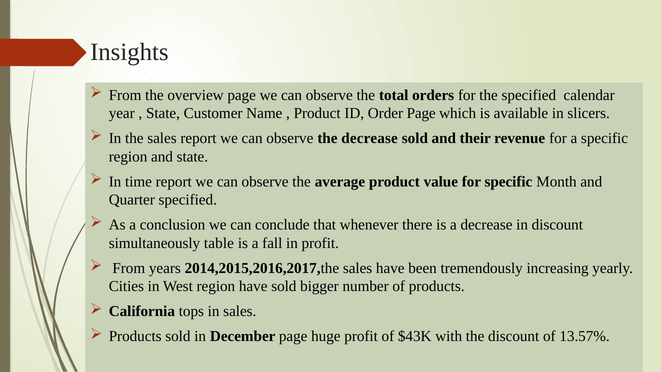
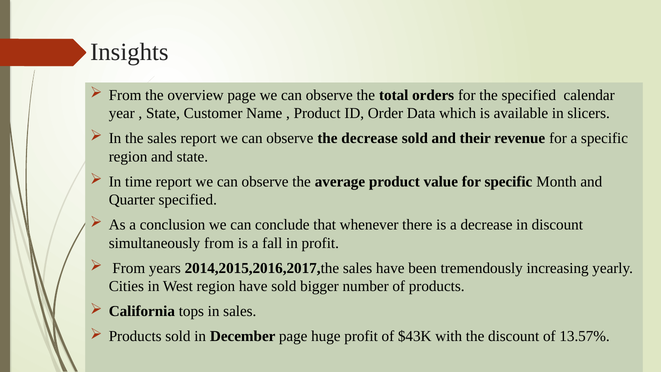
Order Page: Page -> Data
simultaneously table: table -> from
